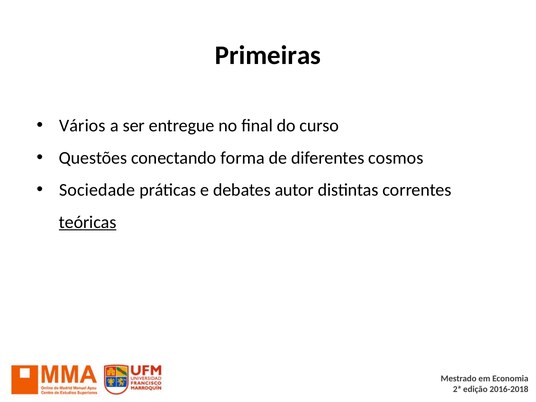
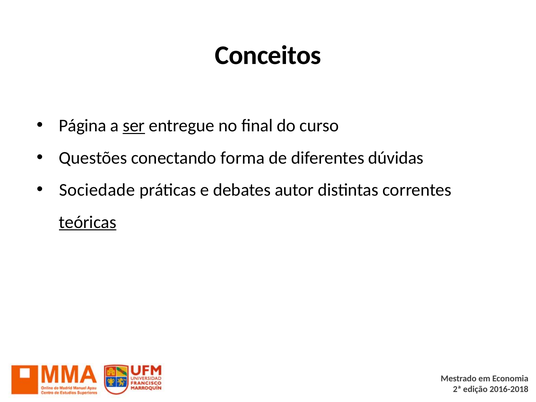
Primeiras: Primeiras -> Conceitos
Vários: Vários -> Página
ser underline: none -> present
cosmos: cosmos -> dúvidas
